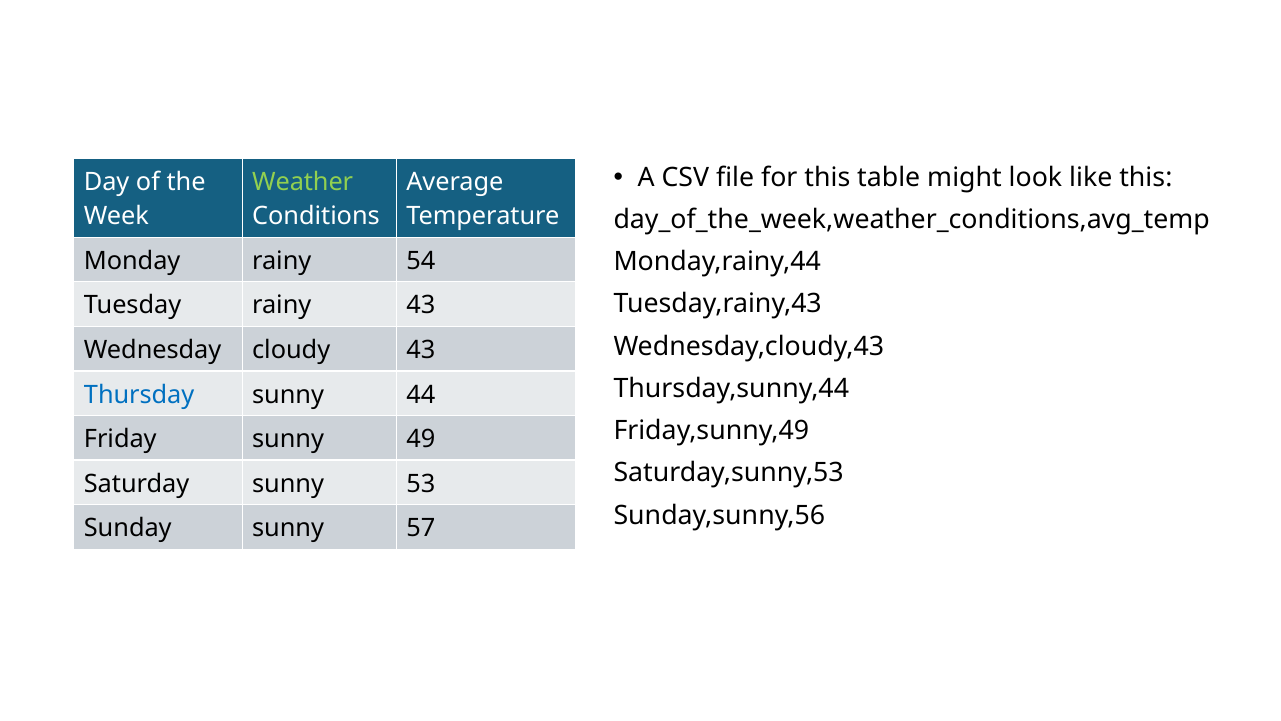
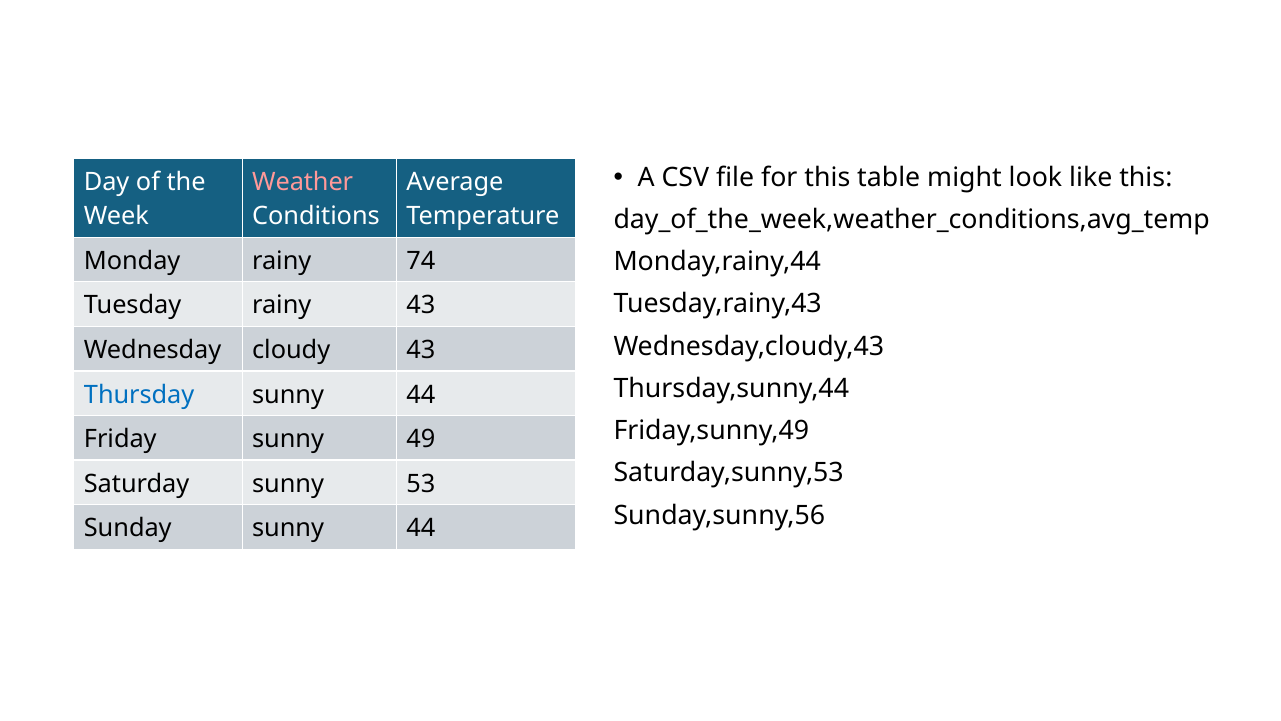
Weather colour: light green -> pink
54: 54 -> 74
Sunday sunny 57: 57 -> 44
